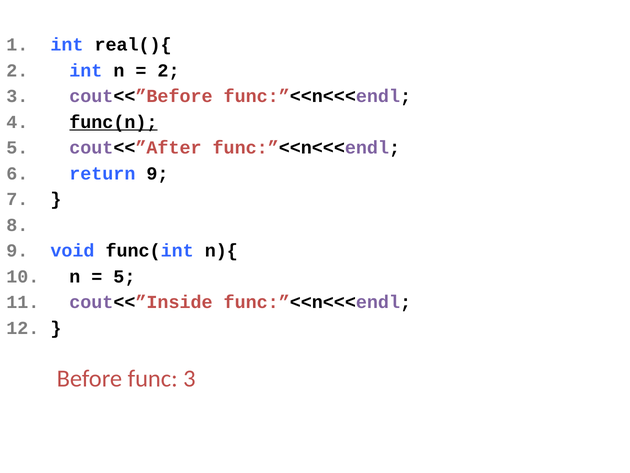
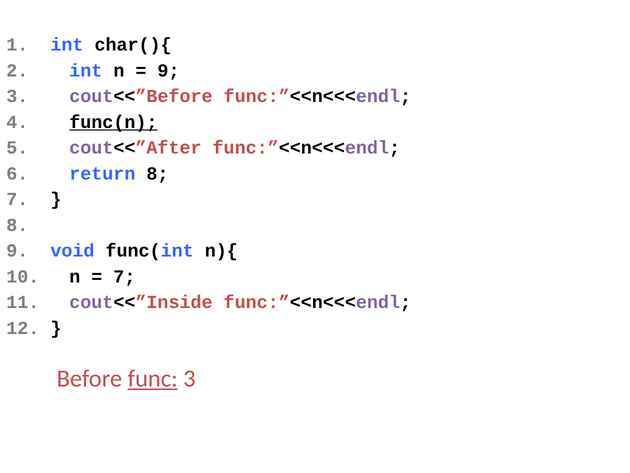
real(){: real(){ -> char(){
2 at (169, 70): 2 -> 9
return 9: 9 -> 8
5 at (124, 276): 5 -> 7
func underline: none -> present
